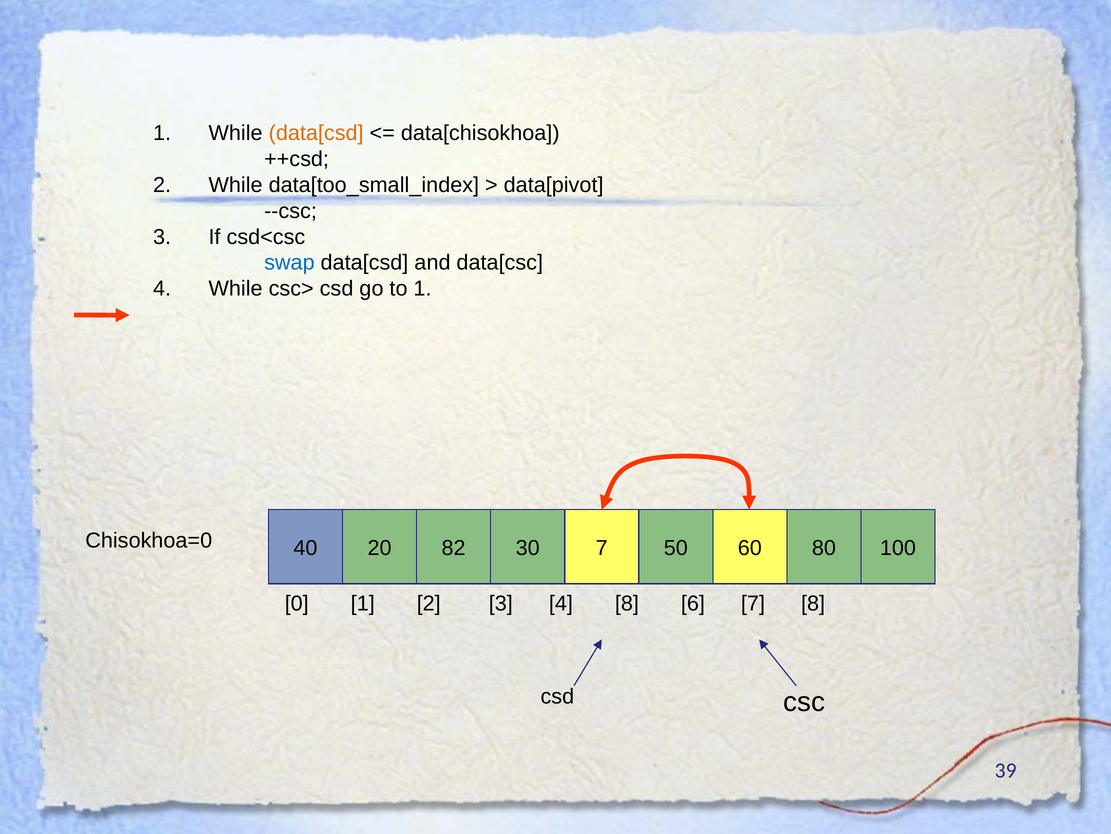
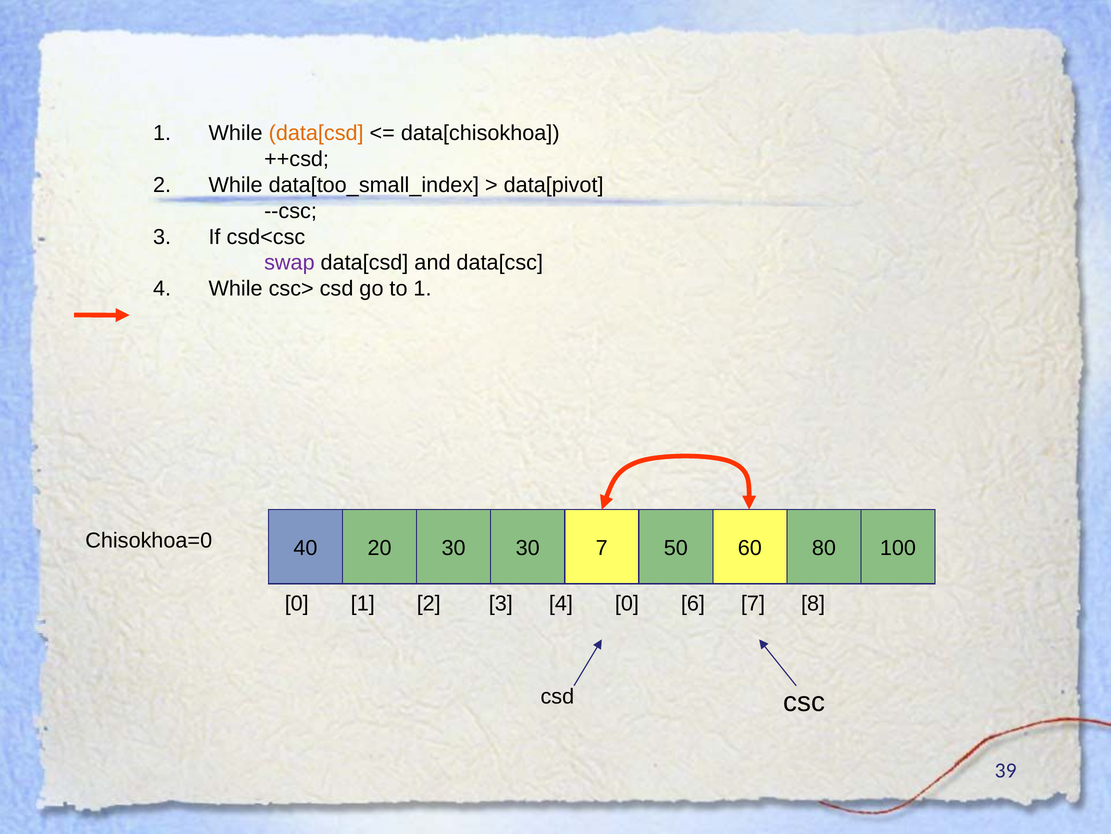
swap colour: blue -> purple
20 82: 82 -> 30
4 8: 8 -> 0
